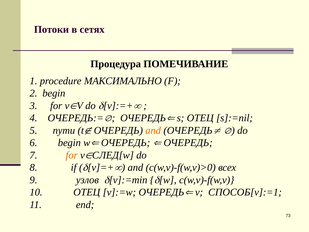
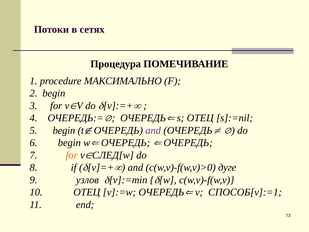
пути at (64, 130): пути -> begin
and at (153, 130) colour: orange -> purple
всех: всех -> дуге
